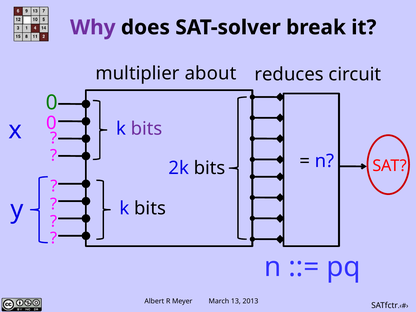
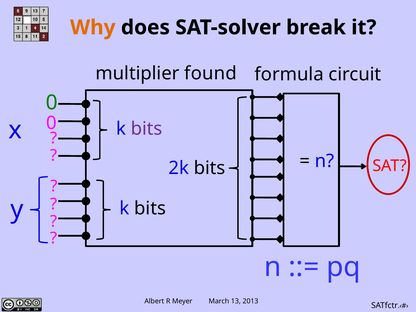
Why colour: purple -> orange
about: about -> found
reduces: reduces -> formula
